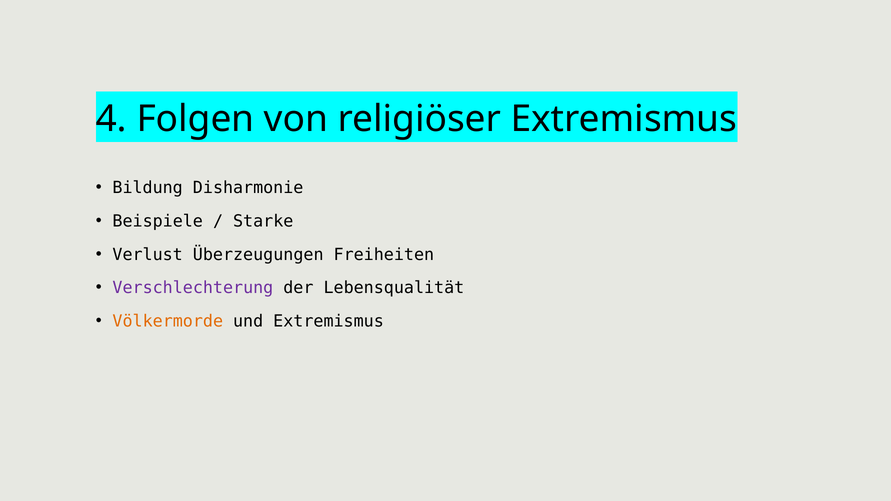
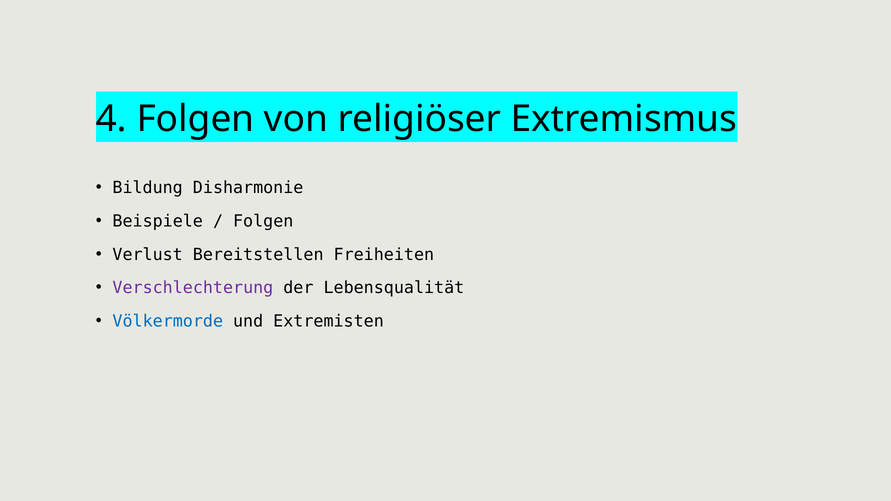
Starke at (263, 221): Starke -> Folgen
Überzeugungen: Überzeugungen -> Bereitstellen
Völkermorde colour: orange -> blue
und Extremismus: Extremismus -> Extremisten
